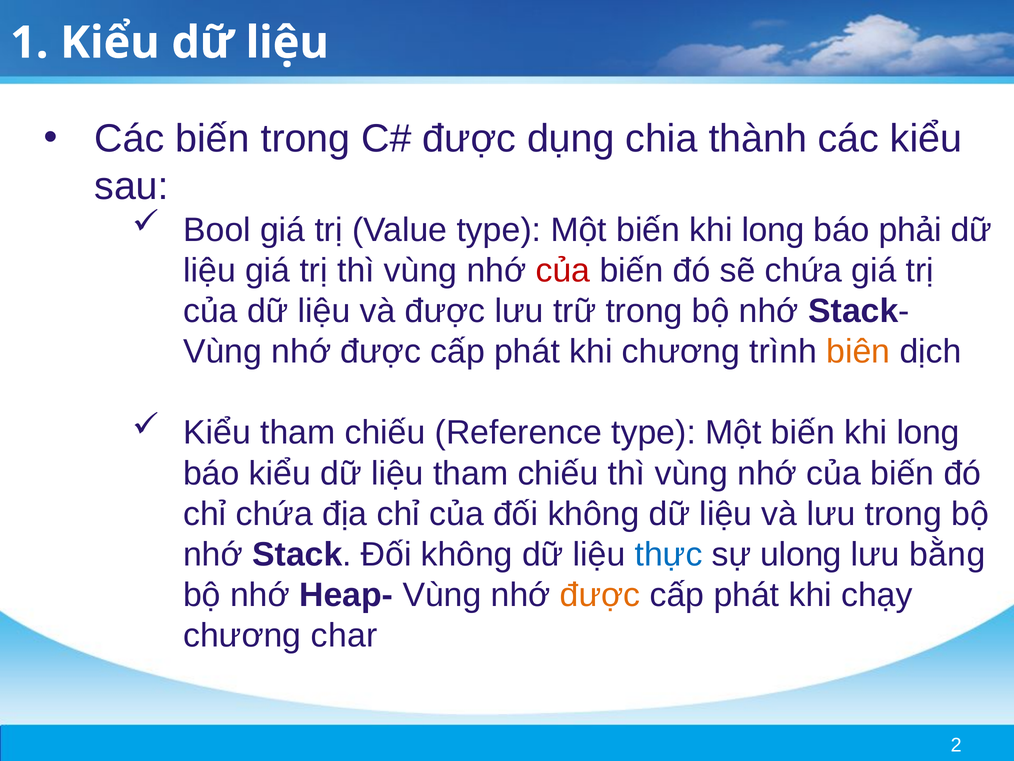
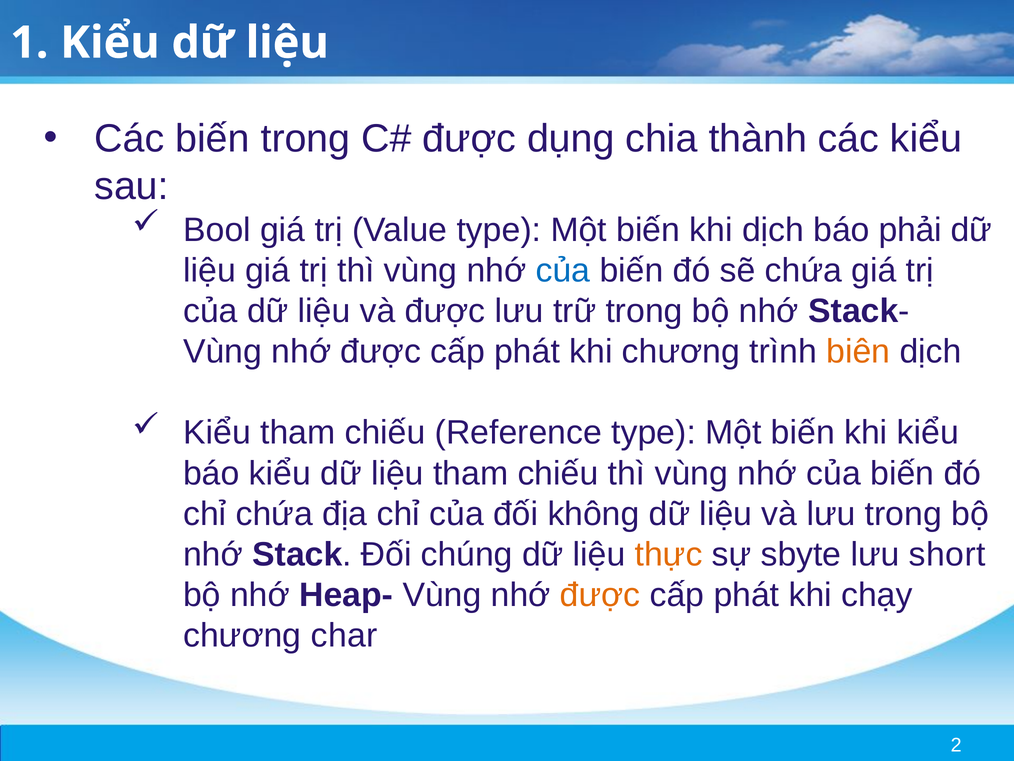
long at (773, 230): long -> dịch
của at (563, 270) colour: red -> blue
long at (928, 432): long -> kiểu
Stack Đối không: không -> chúng
thực colour: blue -> orange
ulong: ulong -> sbyte
bằng: bằng -> short
